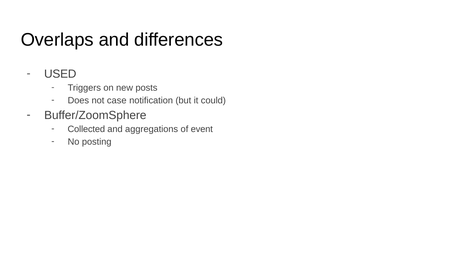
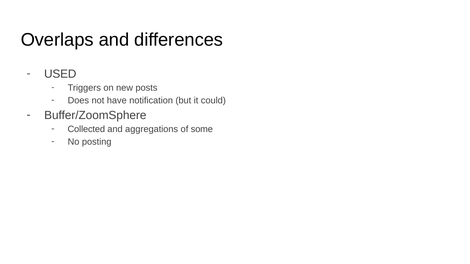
case: case -> have
event: event -> some
